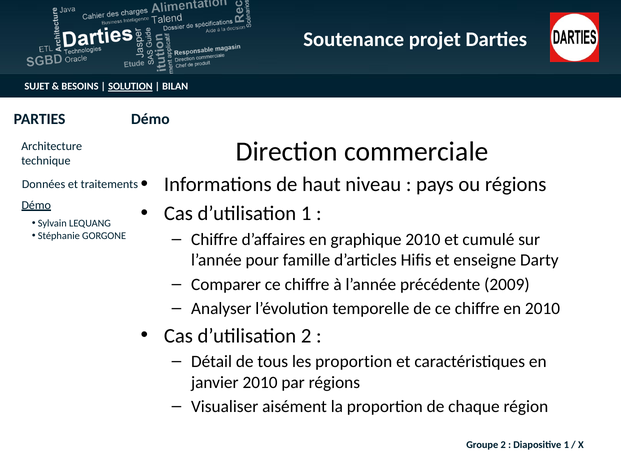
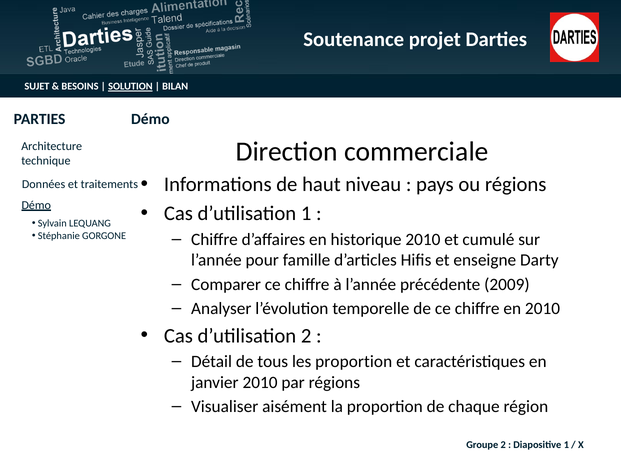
graphique: graphique -> historique
